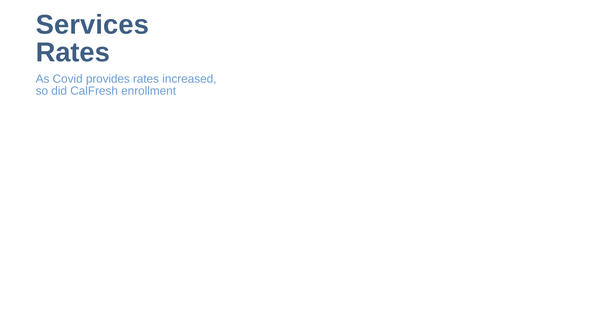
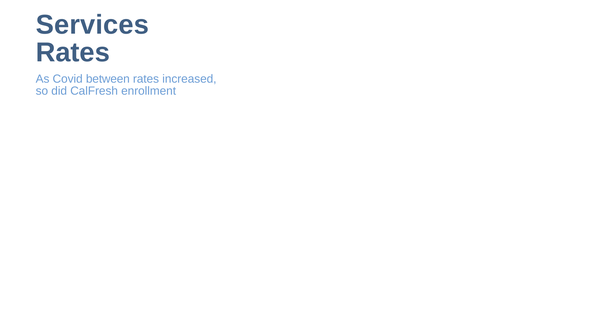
provides: provides -> between
